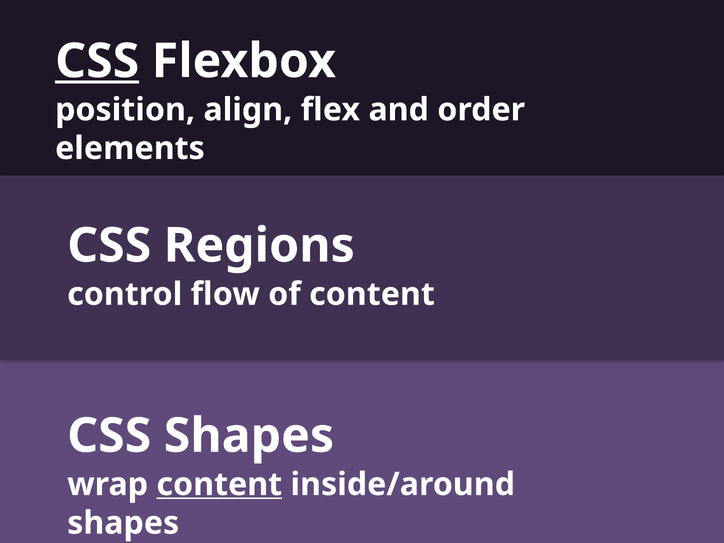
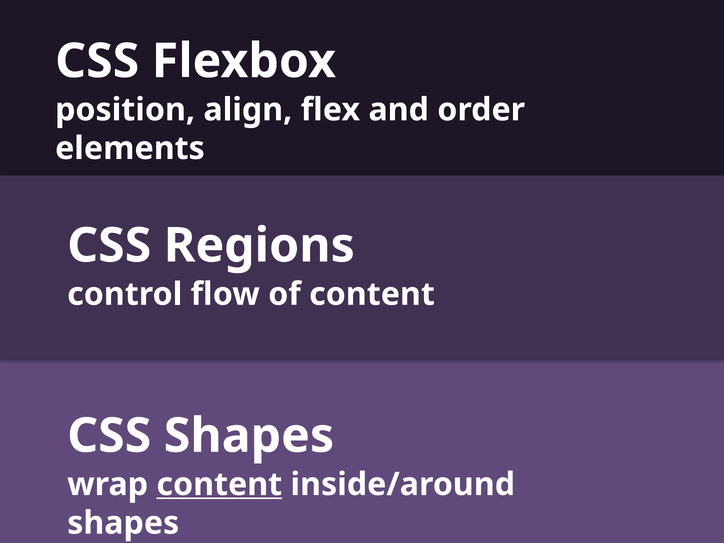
CSS at (97, 61) underline: present -> none
